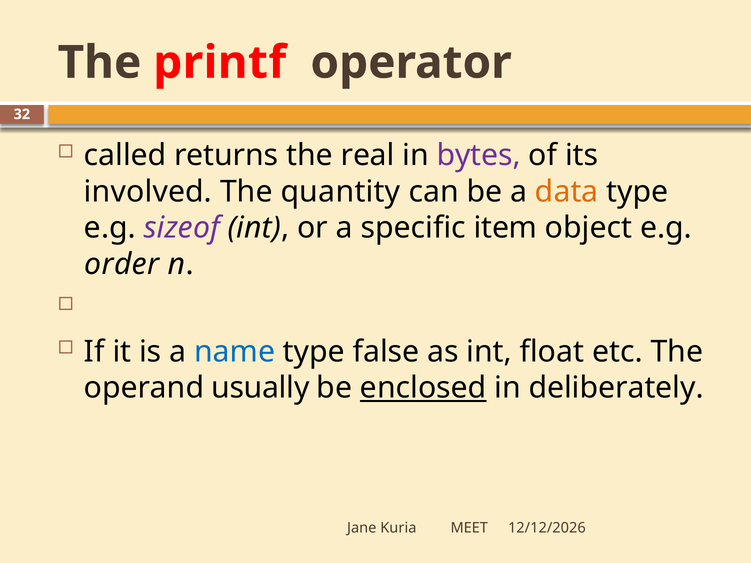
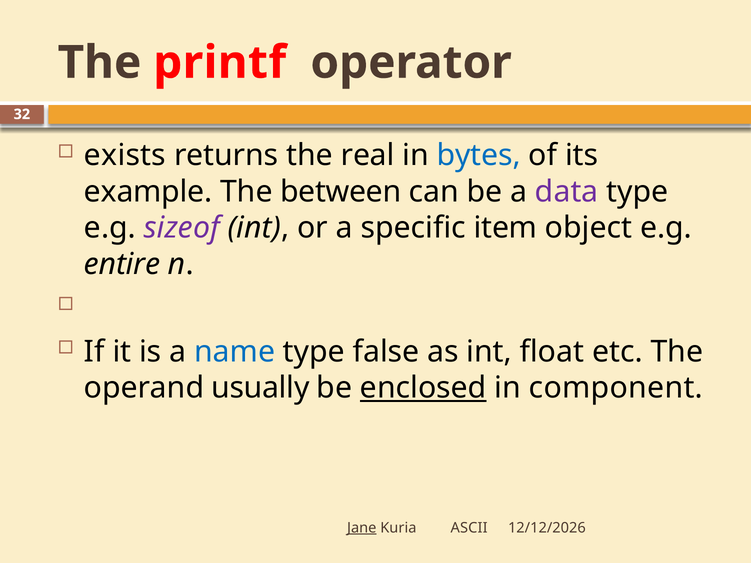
called: called -> exists
bytes colour: purple -> blue
involved: involved -> example
quantity: quantity -> between
data colour: orange -> purple
order: order -> entire
deliberately: deliberately -> component
Jane underline: none -> present
MEET: MEET -> ASCII
